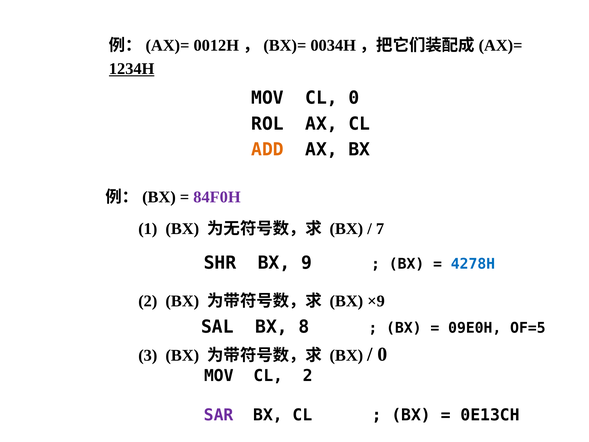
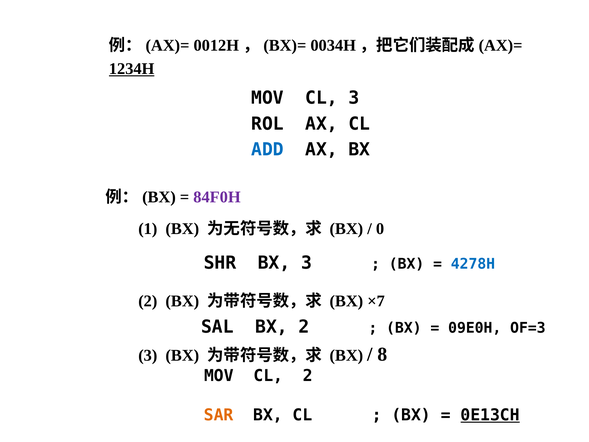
CL 0: 0 -> 3
ADD colour: orange -> blue
7: 7 -> 0
BX 9: 9 -> 3
×9: ×9 -> ×7
BX 8: 8 -> 2
OF=5: OF=5 -> OF=3
0 at (382, 354): 0 -> 8
SAR colour: purple -> orange
0E13CH underline: none -> present
